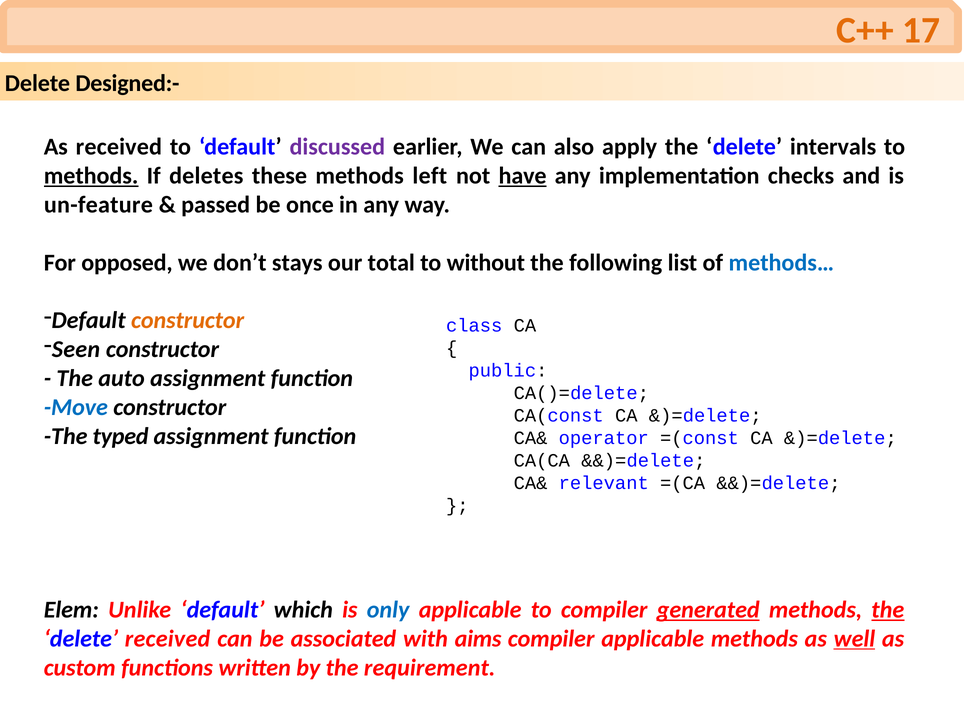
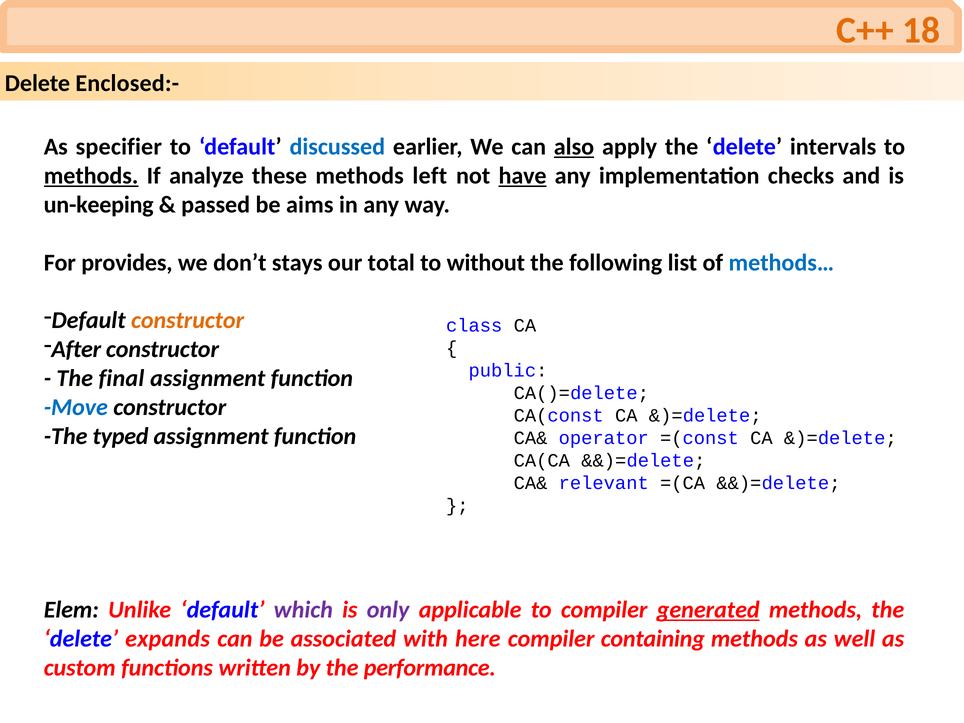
17: 17 -> 18
Designed:-: Designed:- -> Enclosed:-
As received: received -> specifier
discussed colour: purple -> blue
also underline: none -> present
deletes: deletes -> analyze
un-feature: un-feature -> un-keeping
once: once -> aims
opposed: opposed -> provides
Seen: Seen -> After
auto: auto -> final
which colour: black -> purple
only colour: blue -> purple
the at (888, 610) underline: present -> none
delete received: received -> expands
aims: aims -> here
compiler applicable: applicable -> containing
well underline: present -> none
requirement: requirement -> performance
